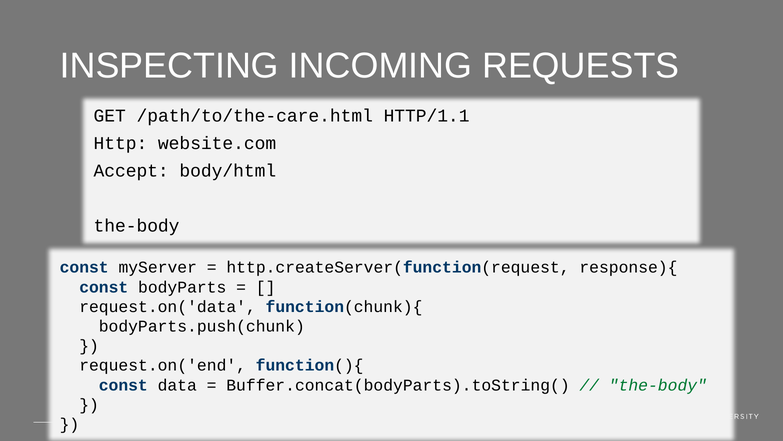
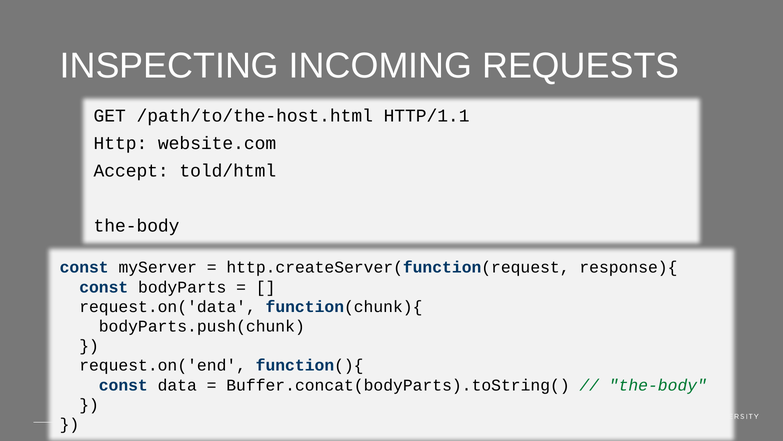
/path/to/the-care.html: /path/to/the-care.html -> /path/to/the-host.html
body/html: body/html -> told/html
